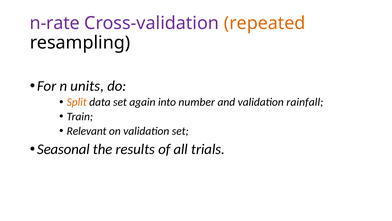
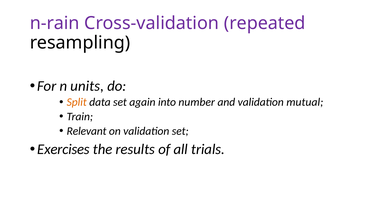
n-rate: n-rate -> n-rain
repeated colour: orange -> purple
rainfall: rainfall -> mutual
Seasonal: Seasonal -> Exercises
